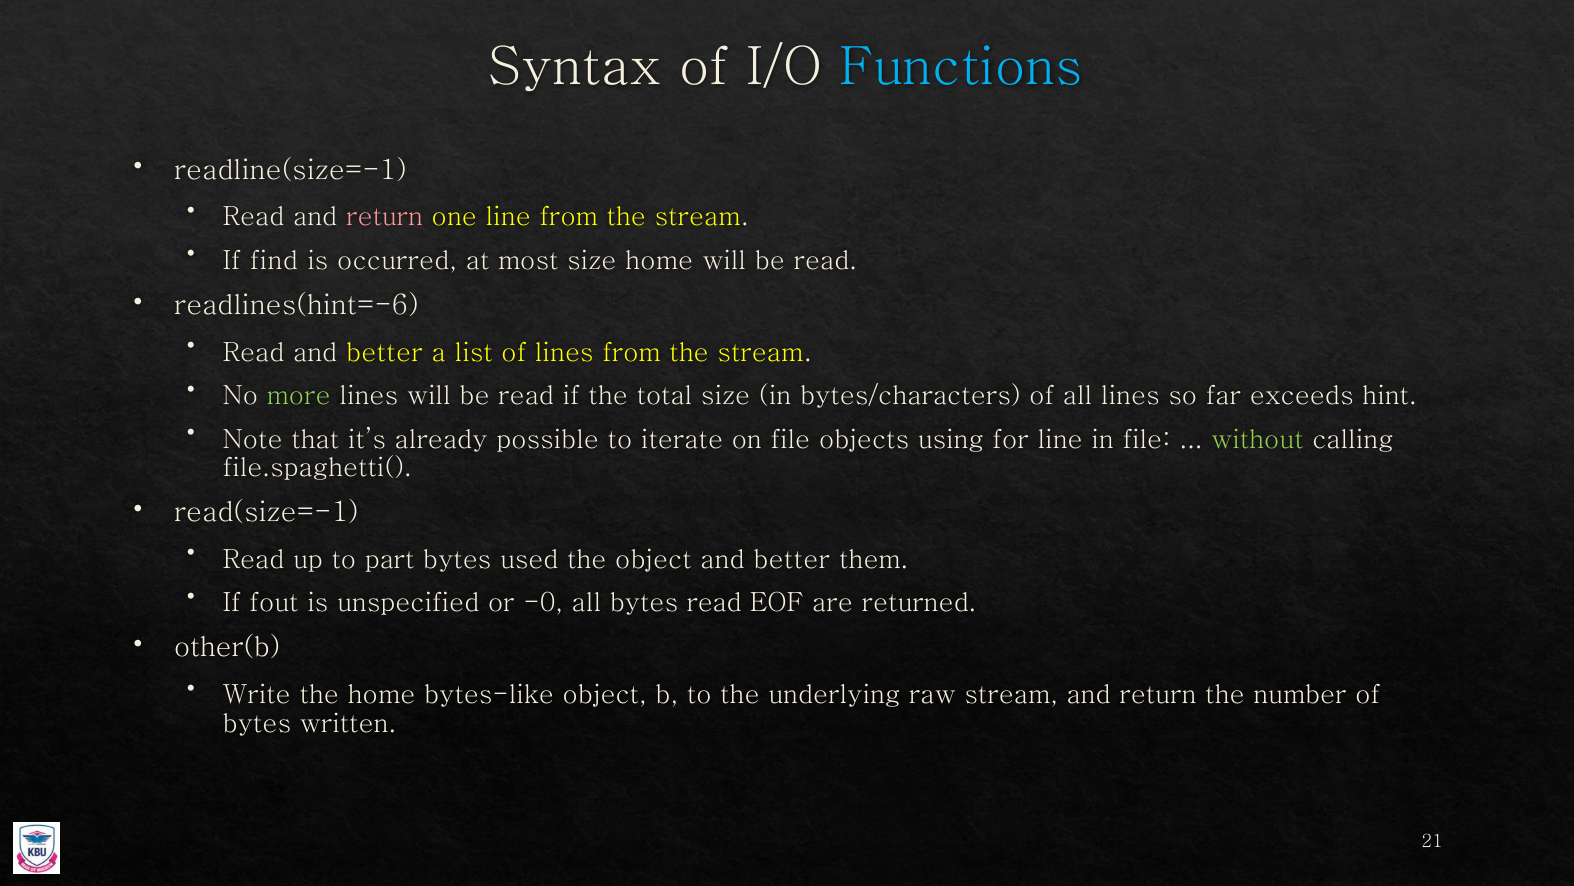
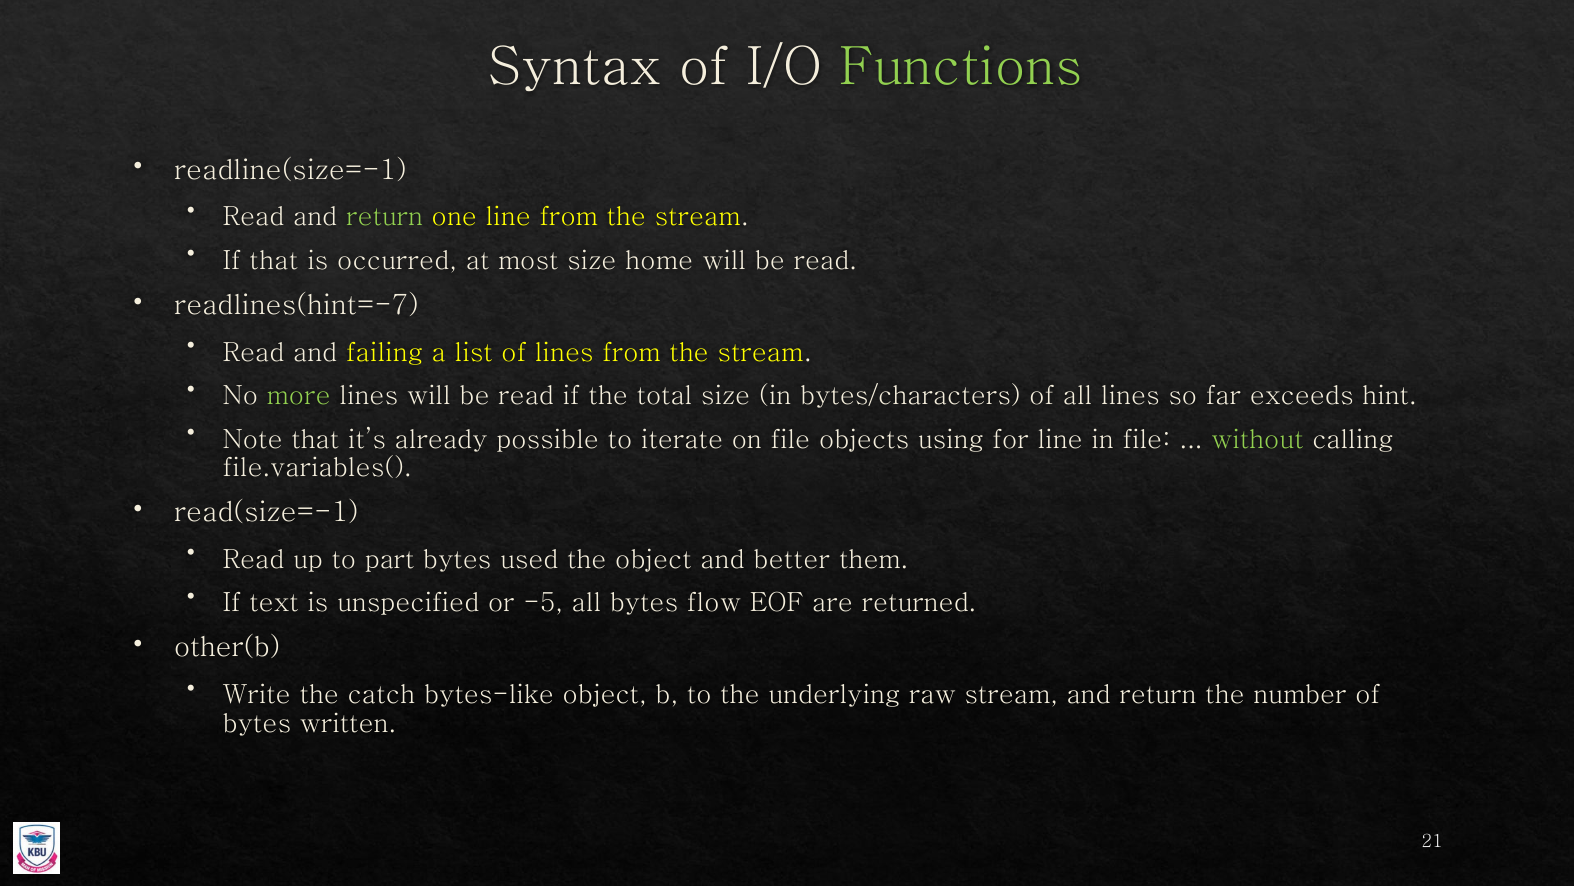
Functions colour: light blue -> light green
return at (385, 217) colour: pink -> light green
If find: find -> that
readlines(hint=-6: readlines(hint=-6 -> readlines(hint=-7
Read and better: better -> failing
file.spaghetti(: file.spaghetti( -> file.variables(
fout: fout -> text
-0: -0 -> -5
bytes read: read -> flow
the home: home -> catch
